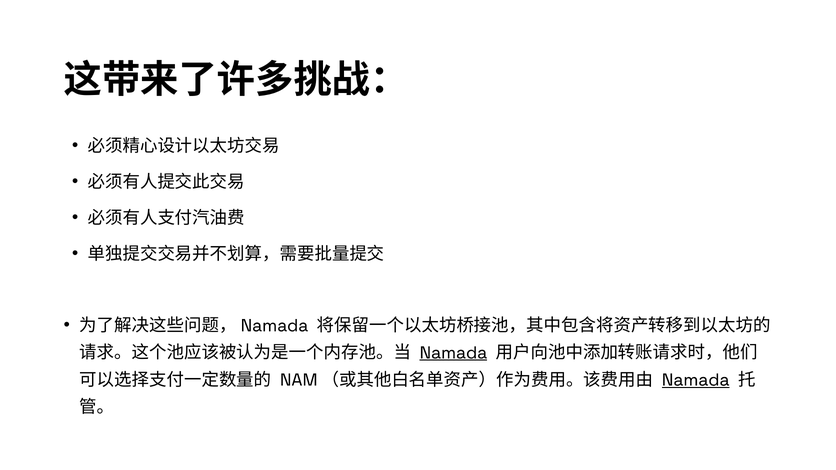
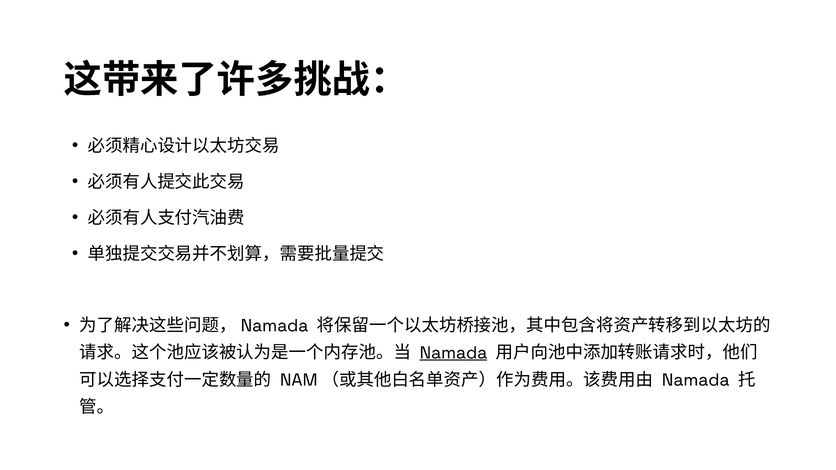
Namada at (696, 380) underline: present -> none
